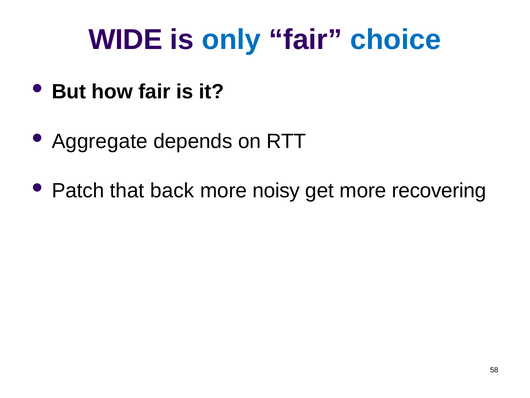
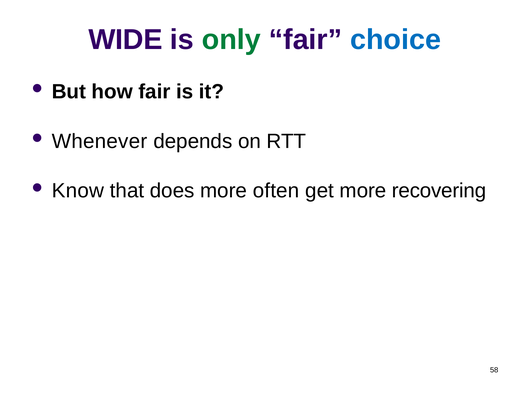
only colour: blue -> green
Aggregate: Aggregate -> Whenever
Patch: Patch -> Know
back: back -> does
noisy: noisy -> often
